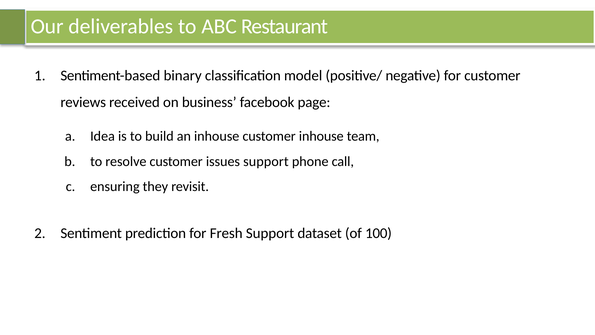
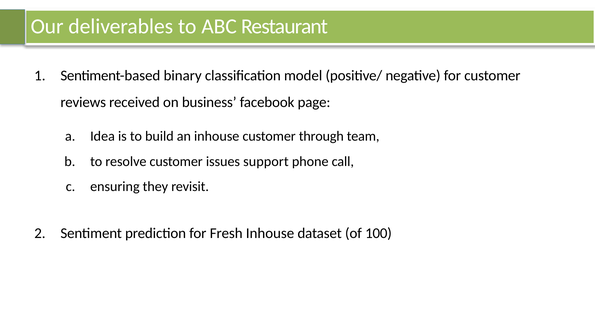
customer inhouse: inhouse -> through
Fresh Support: Support -> Inhouse
